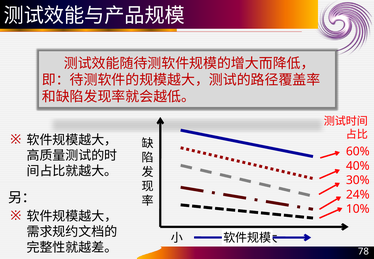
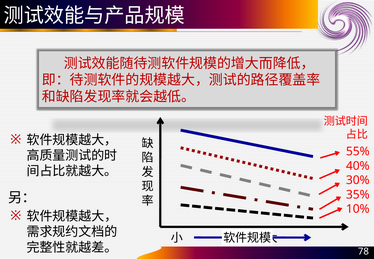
60%: 60% -> 55%
24%: 24% -> 35%
